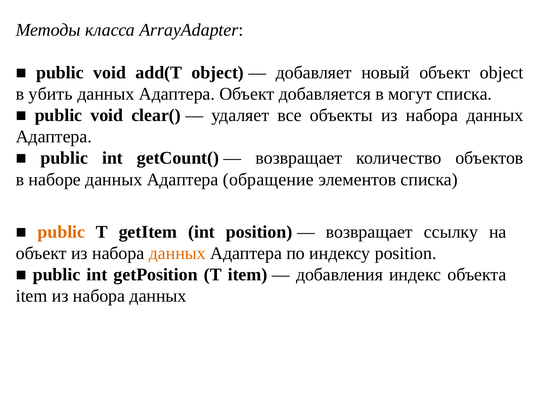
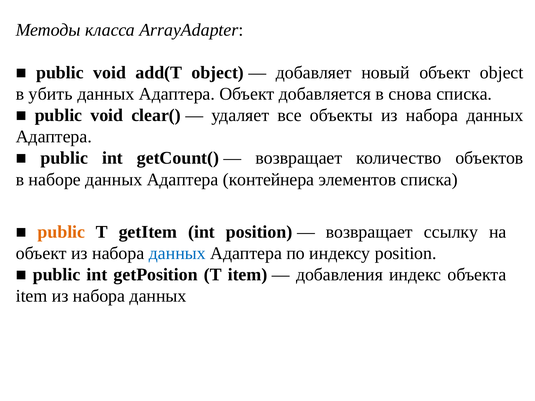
могут: могут -> снова
обращение: обращение -> контейнера
данных at (177, 253) colour: orange -> blue
